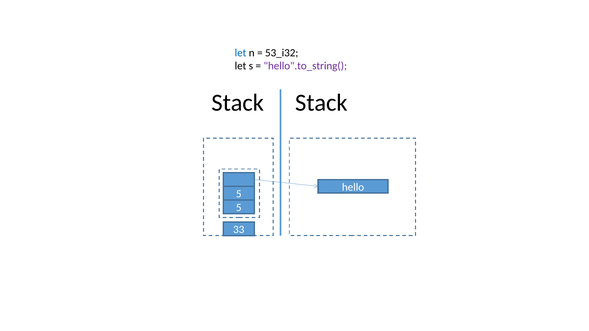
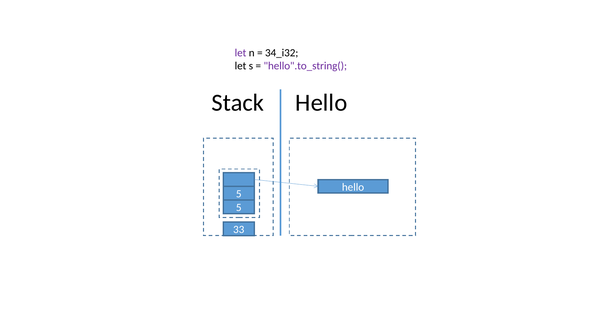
let at (241, 53) colour: blue -> purple
53_i32: 53_i32 -> 34_i32
Stack Stack: Stack -> Hello
